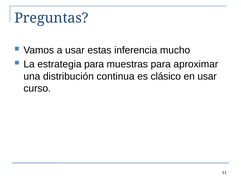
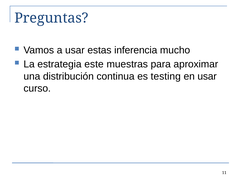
estrategia para: para -> este
clásico: clásico -> testing
